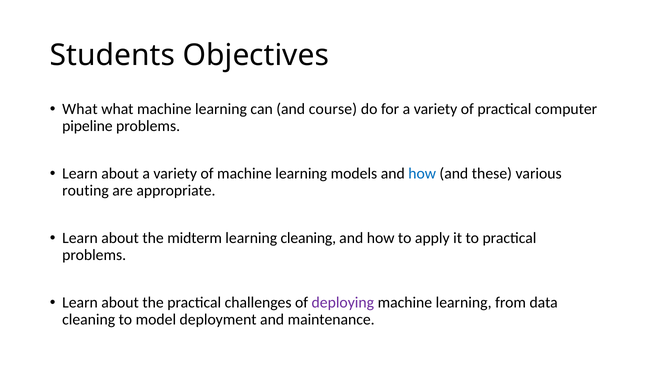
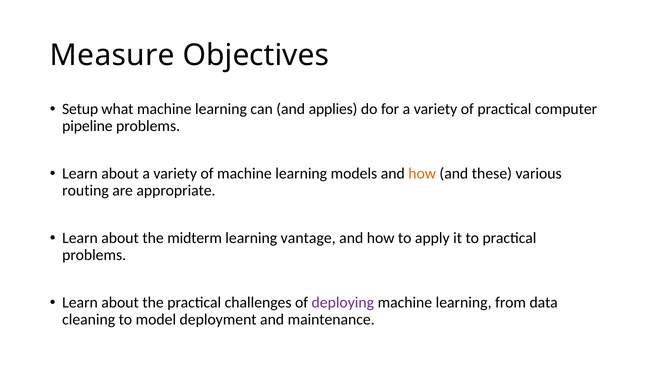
Students: Students -> Measure
What at (80, 109): What -> Setup
course: course -> applies
how at (422, 173) colour: blue -> orange
learning cleaning: cleaning -> vantage
